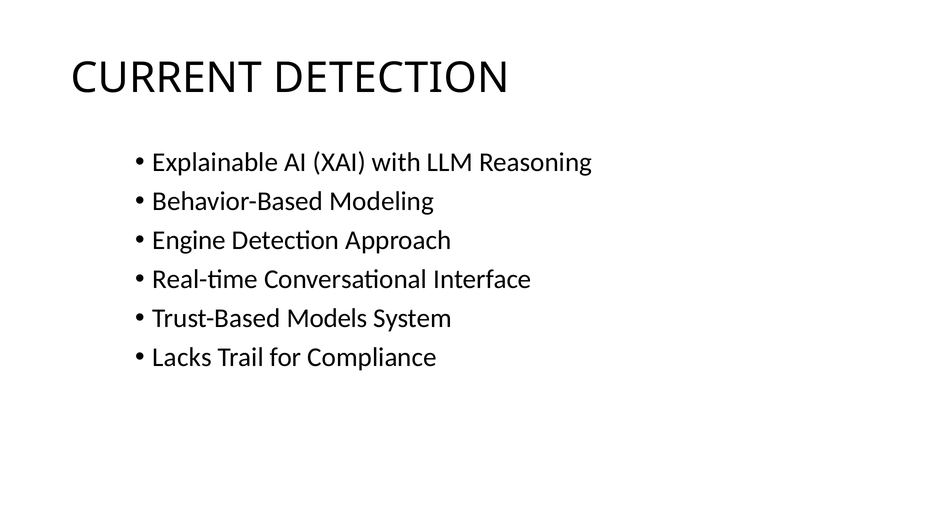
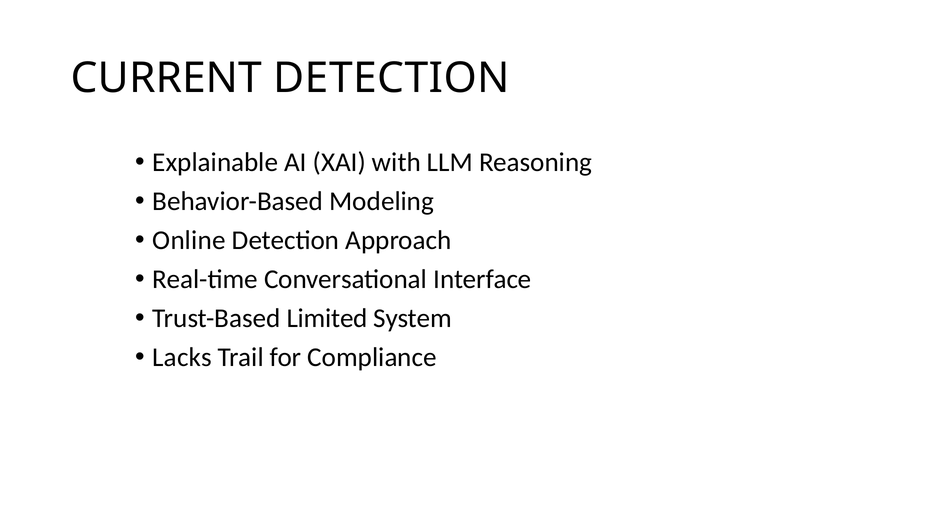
Engine: Engine -> Online
Models: Models -> Limited
